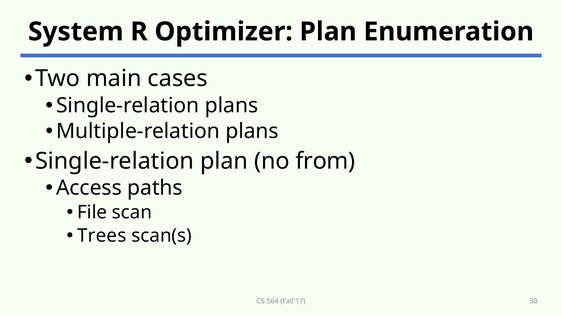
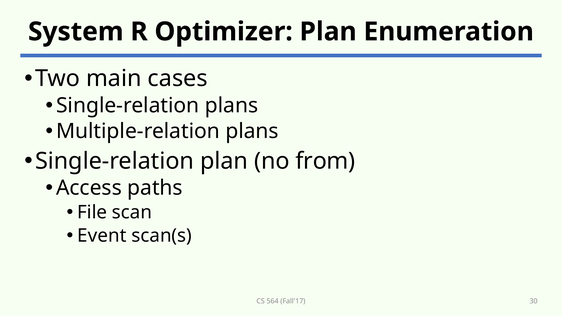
Trees: Trees -> Event
